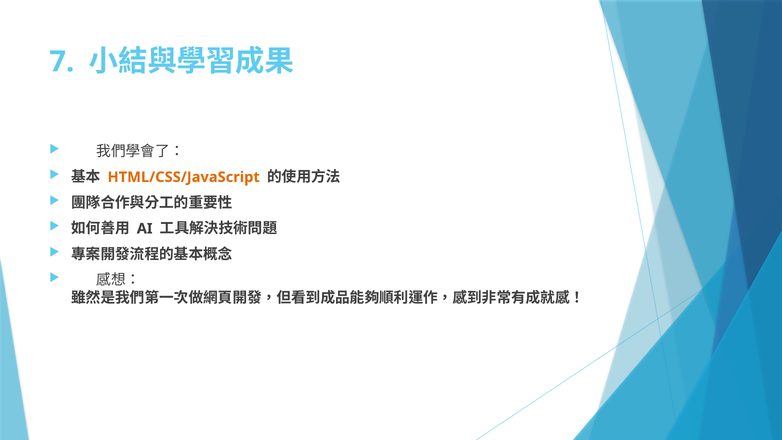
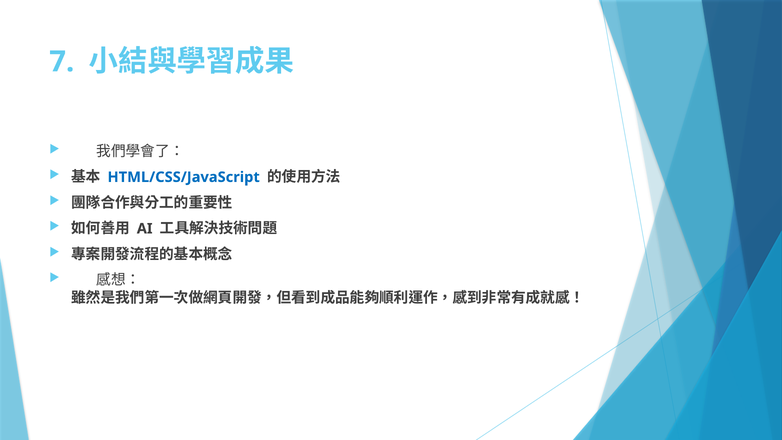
HTML/CSS/JavaScript colour: orange -> blue
